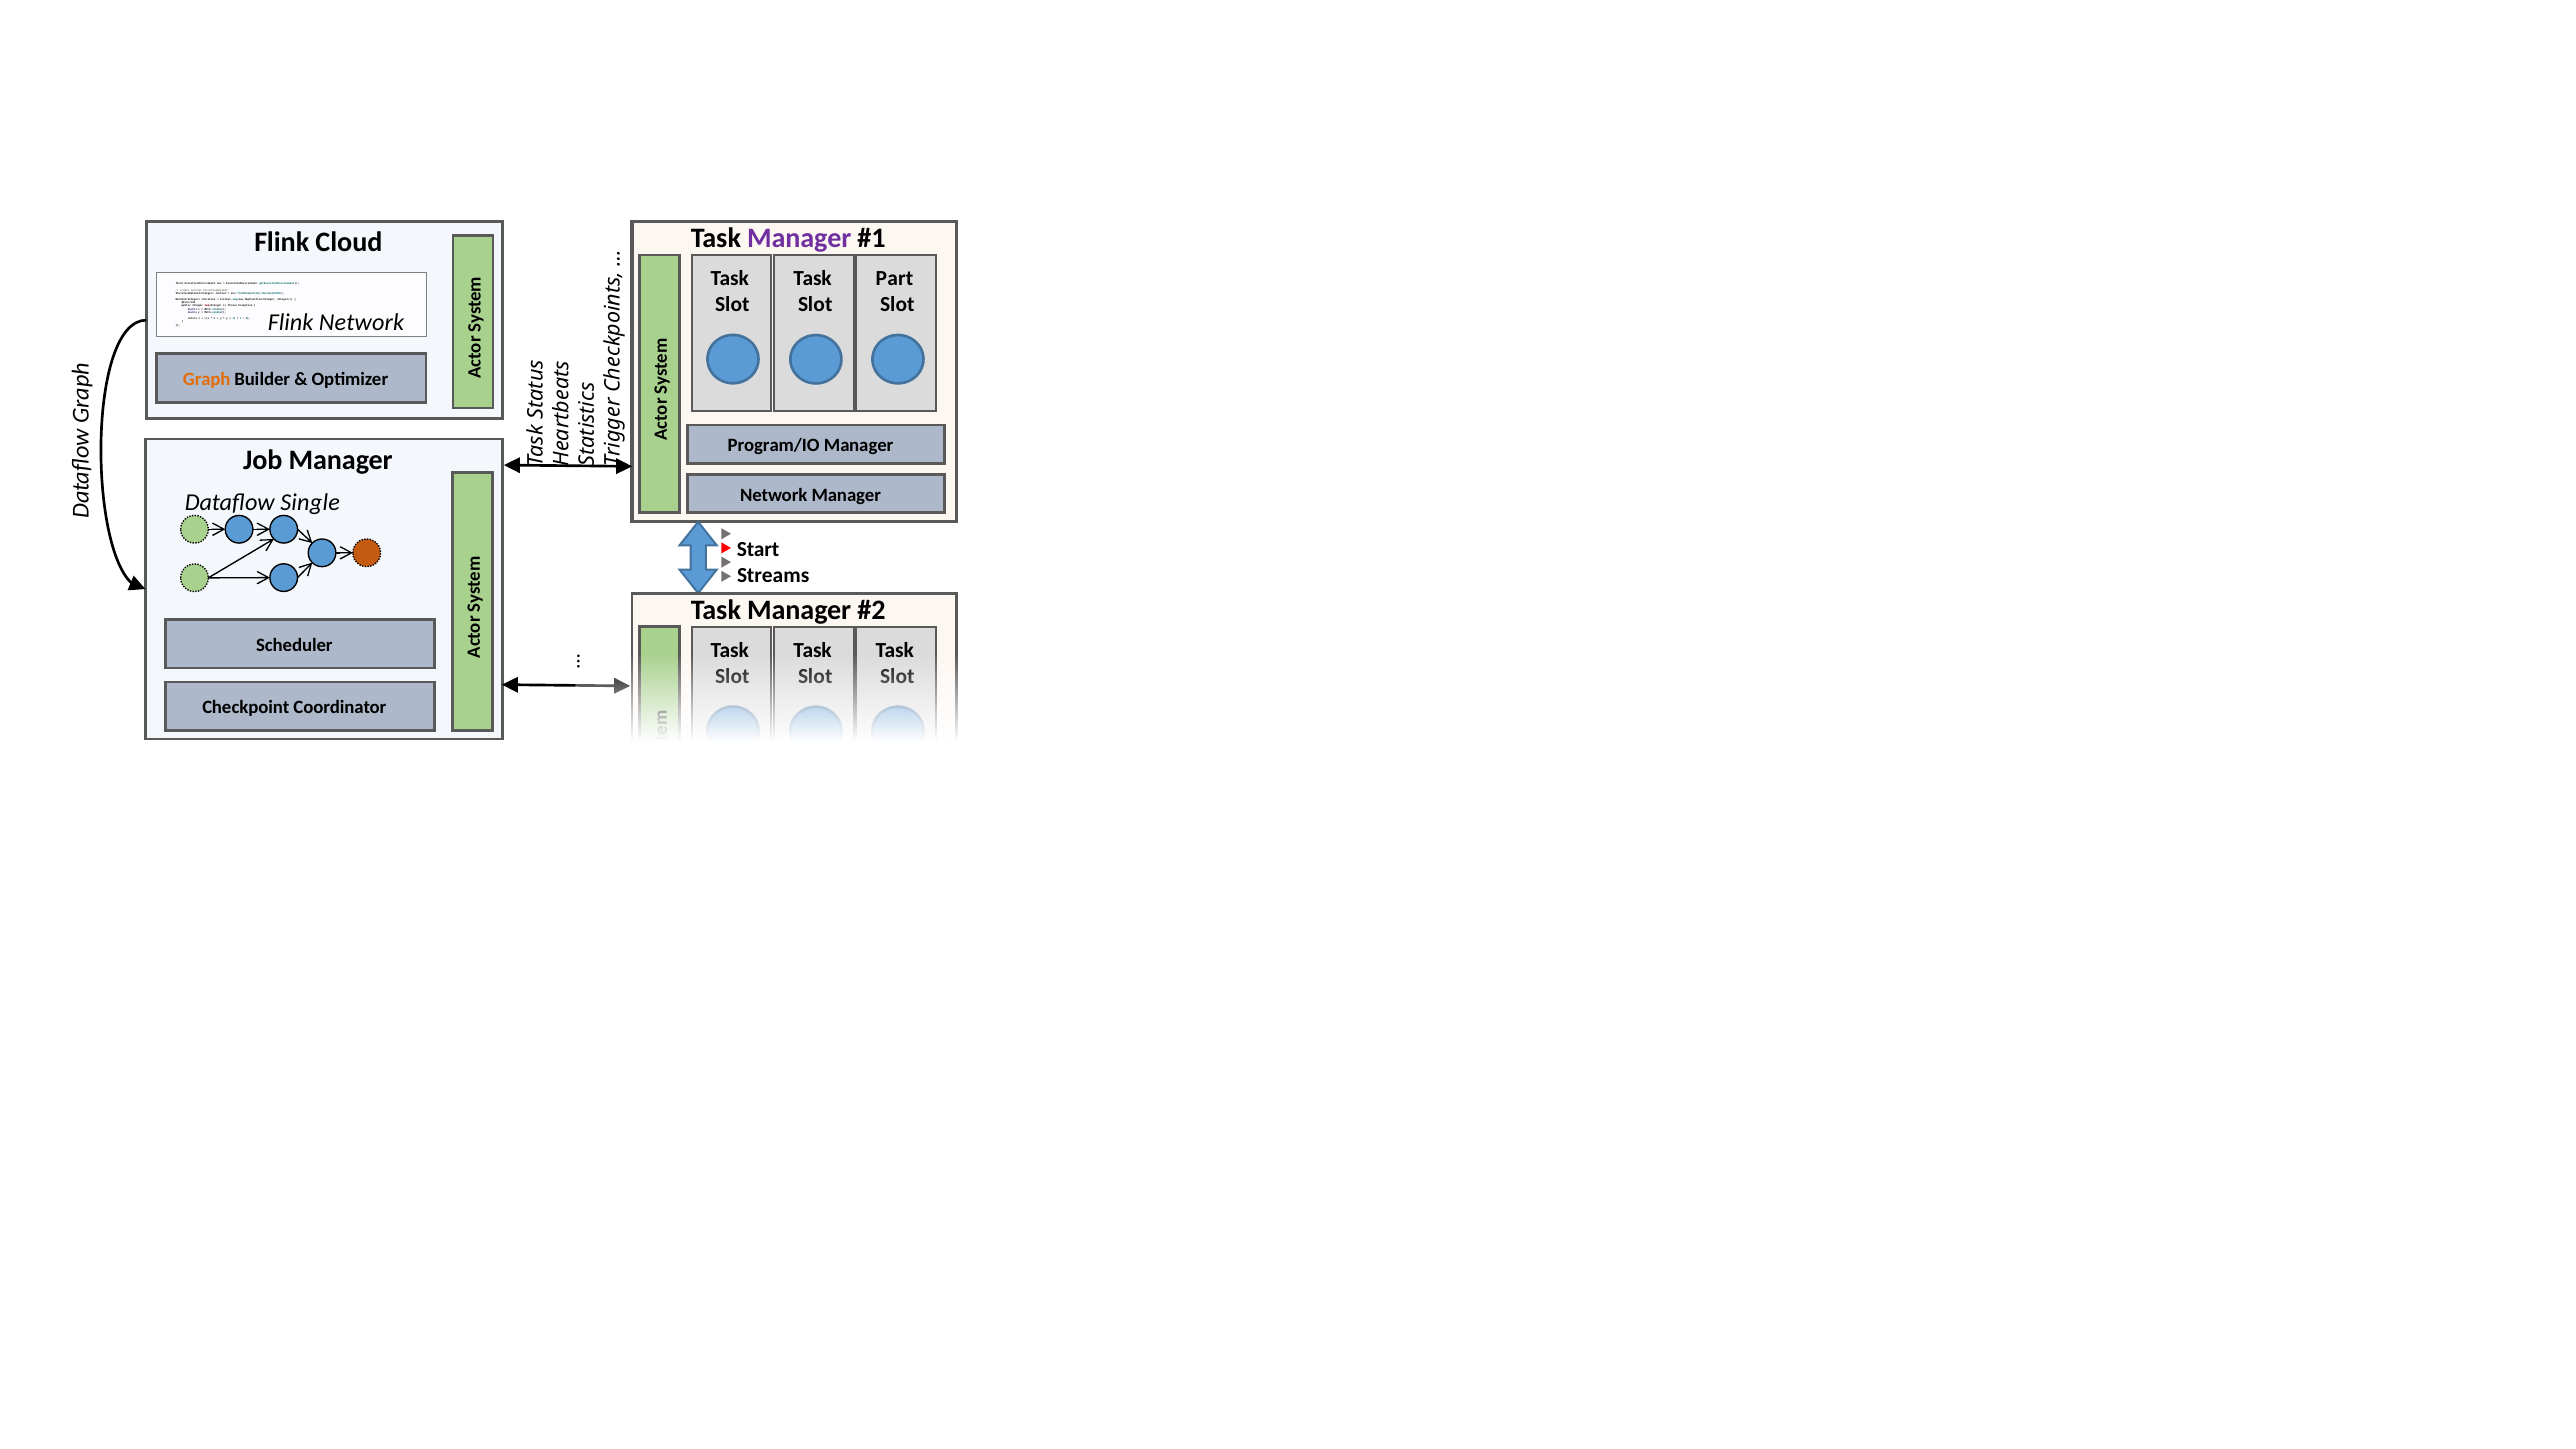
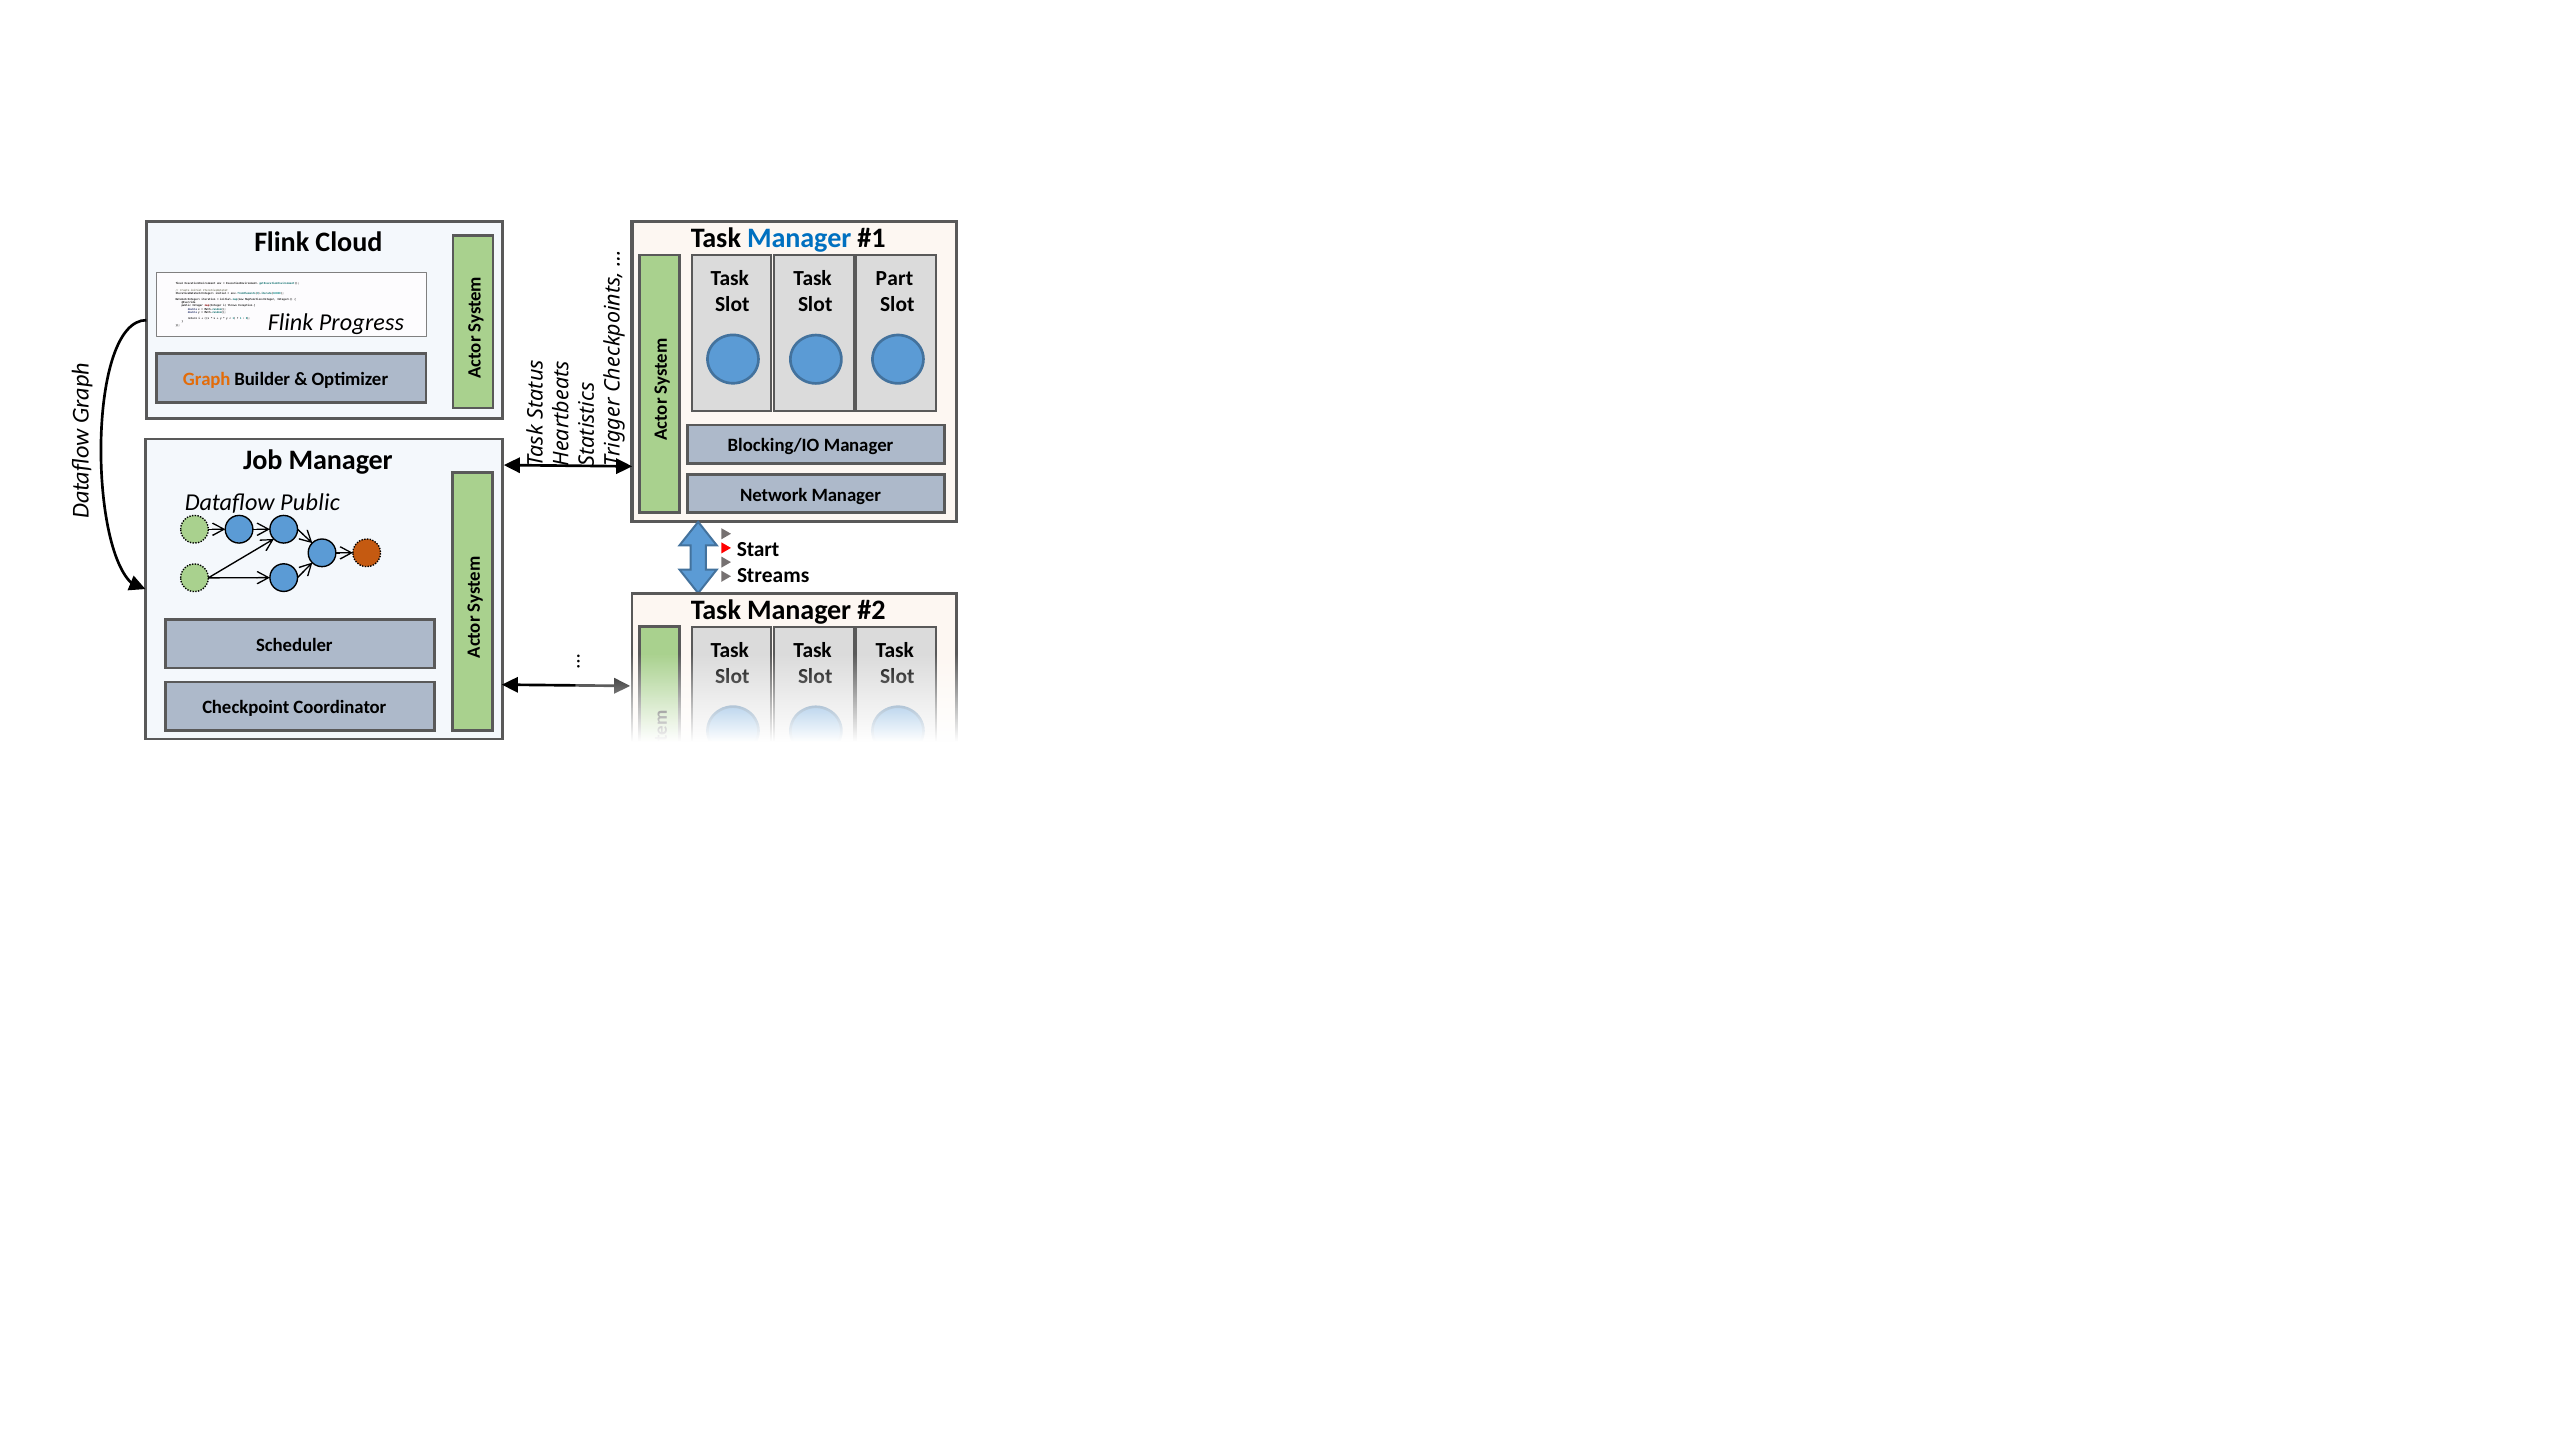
Manager at (799, 239) colour: purple -> blue
Flink Network: Network -> Progress
Program/IO: Program/IO -> Blocking/IO
Dataflow Single: Single -> Public
